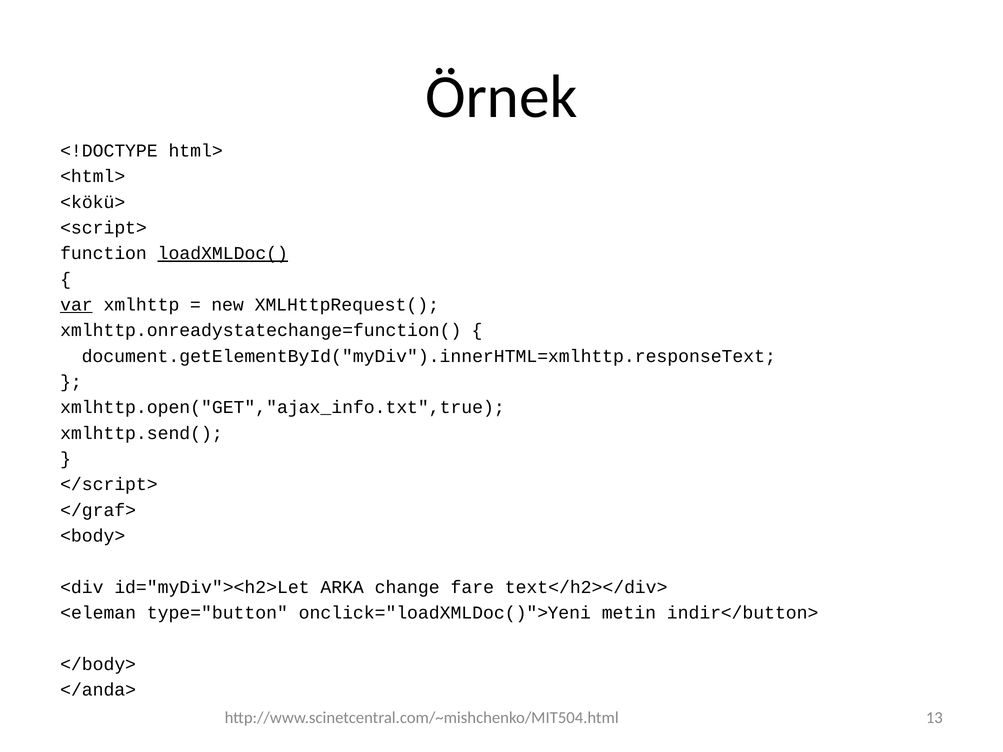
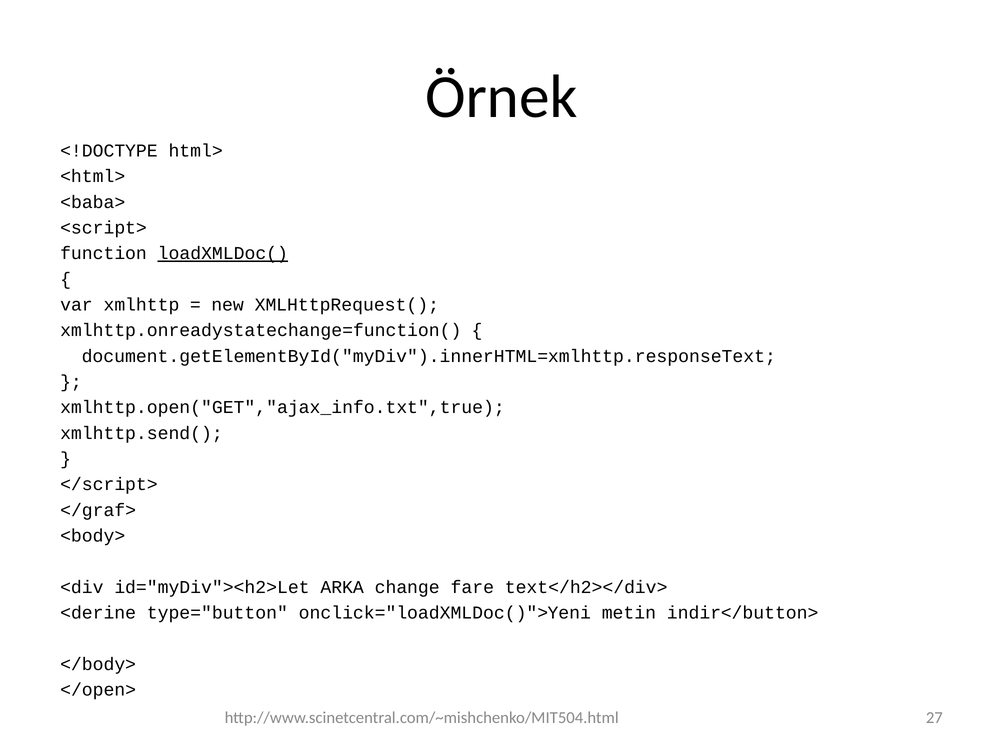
<kökü>: <kökü> -> <baba>
var underline: present -> none
<eleman: <eleman -> <derine
</anda>: </anda> -> </open>
13: 13 -> 27
